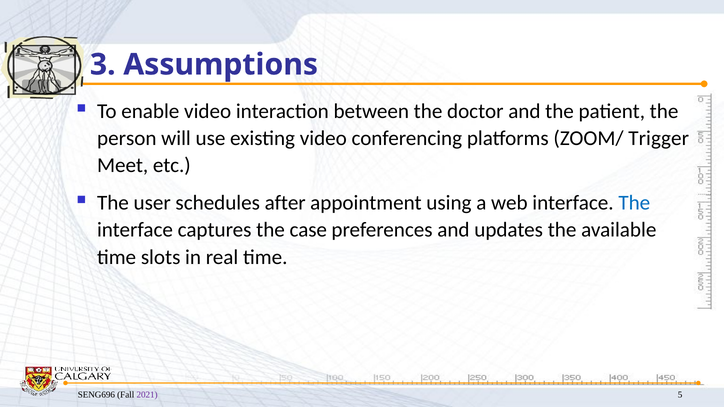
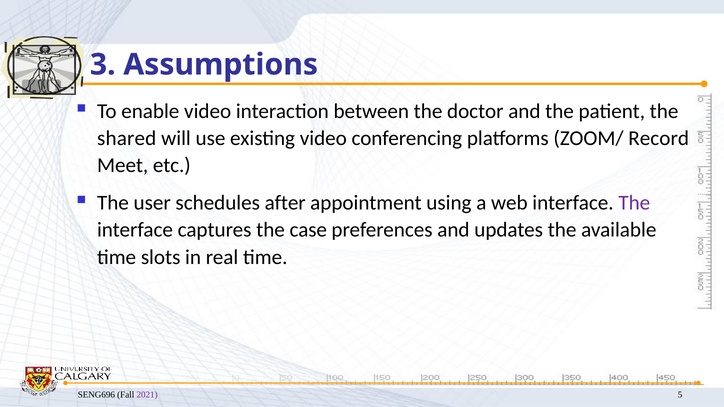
person: person -> shared
Trigger: Trigger -> Record
The at (634, 203) colour: blue -> purple
